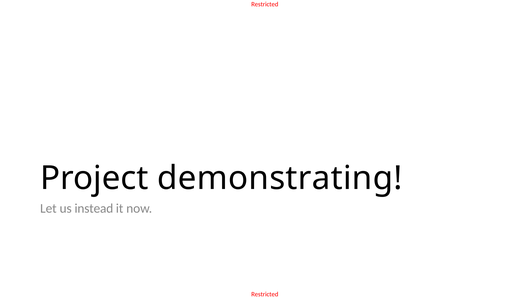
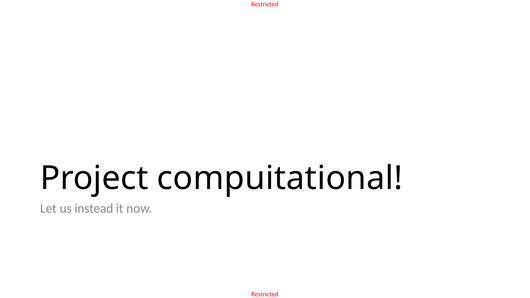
demonstrating: demonstrating -> compuitational
